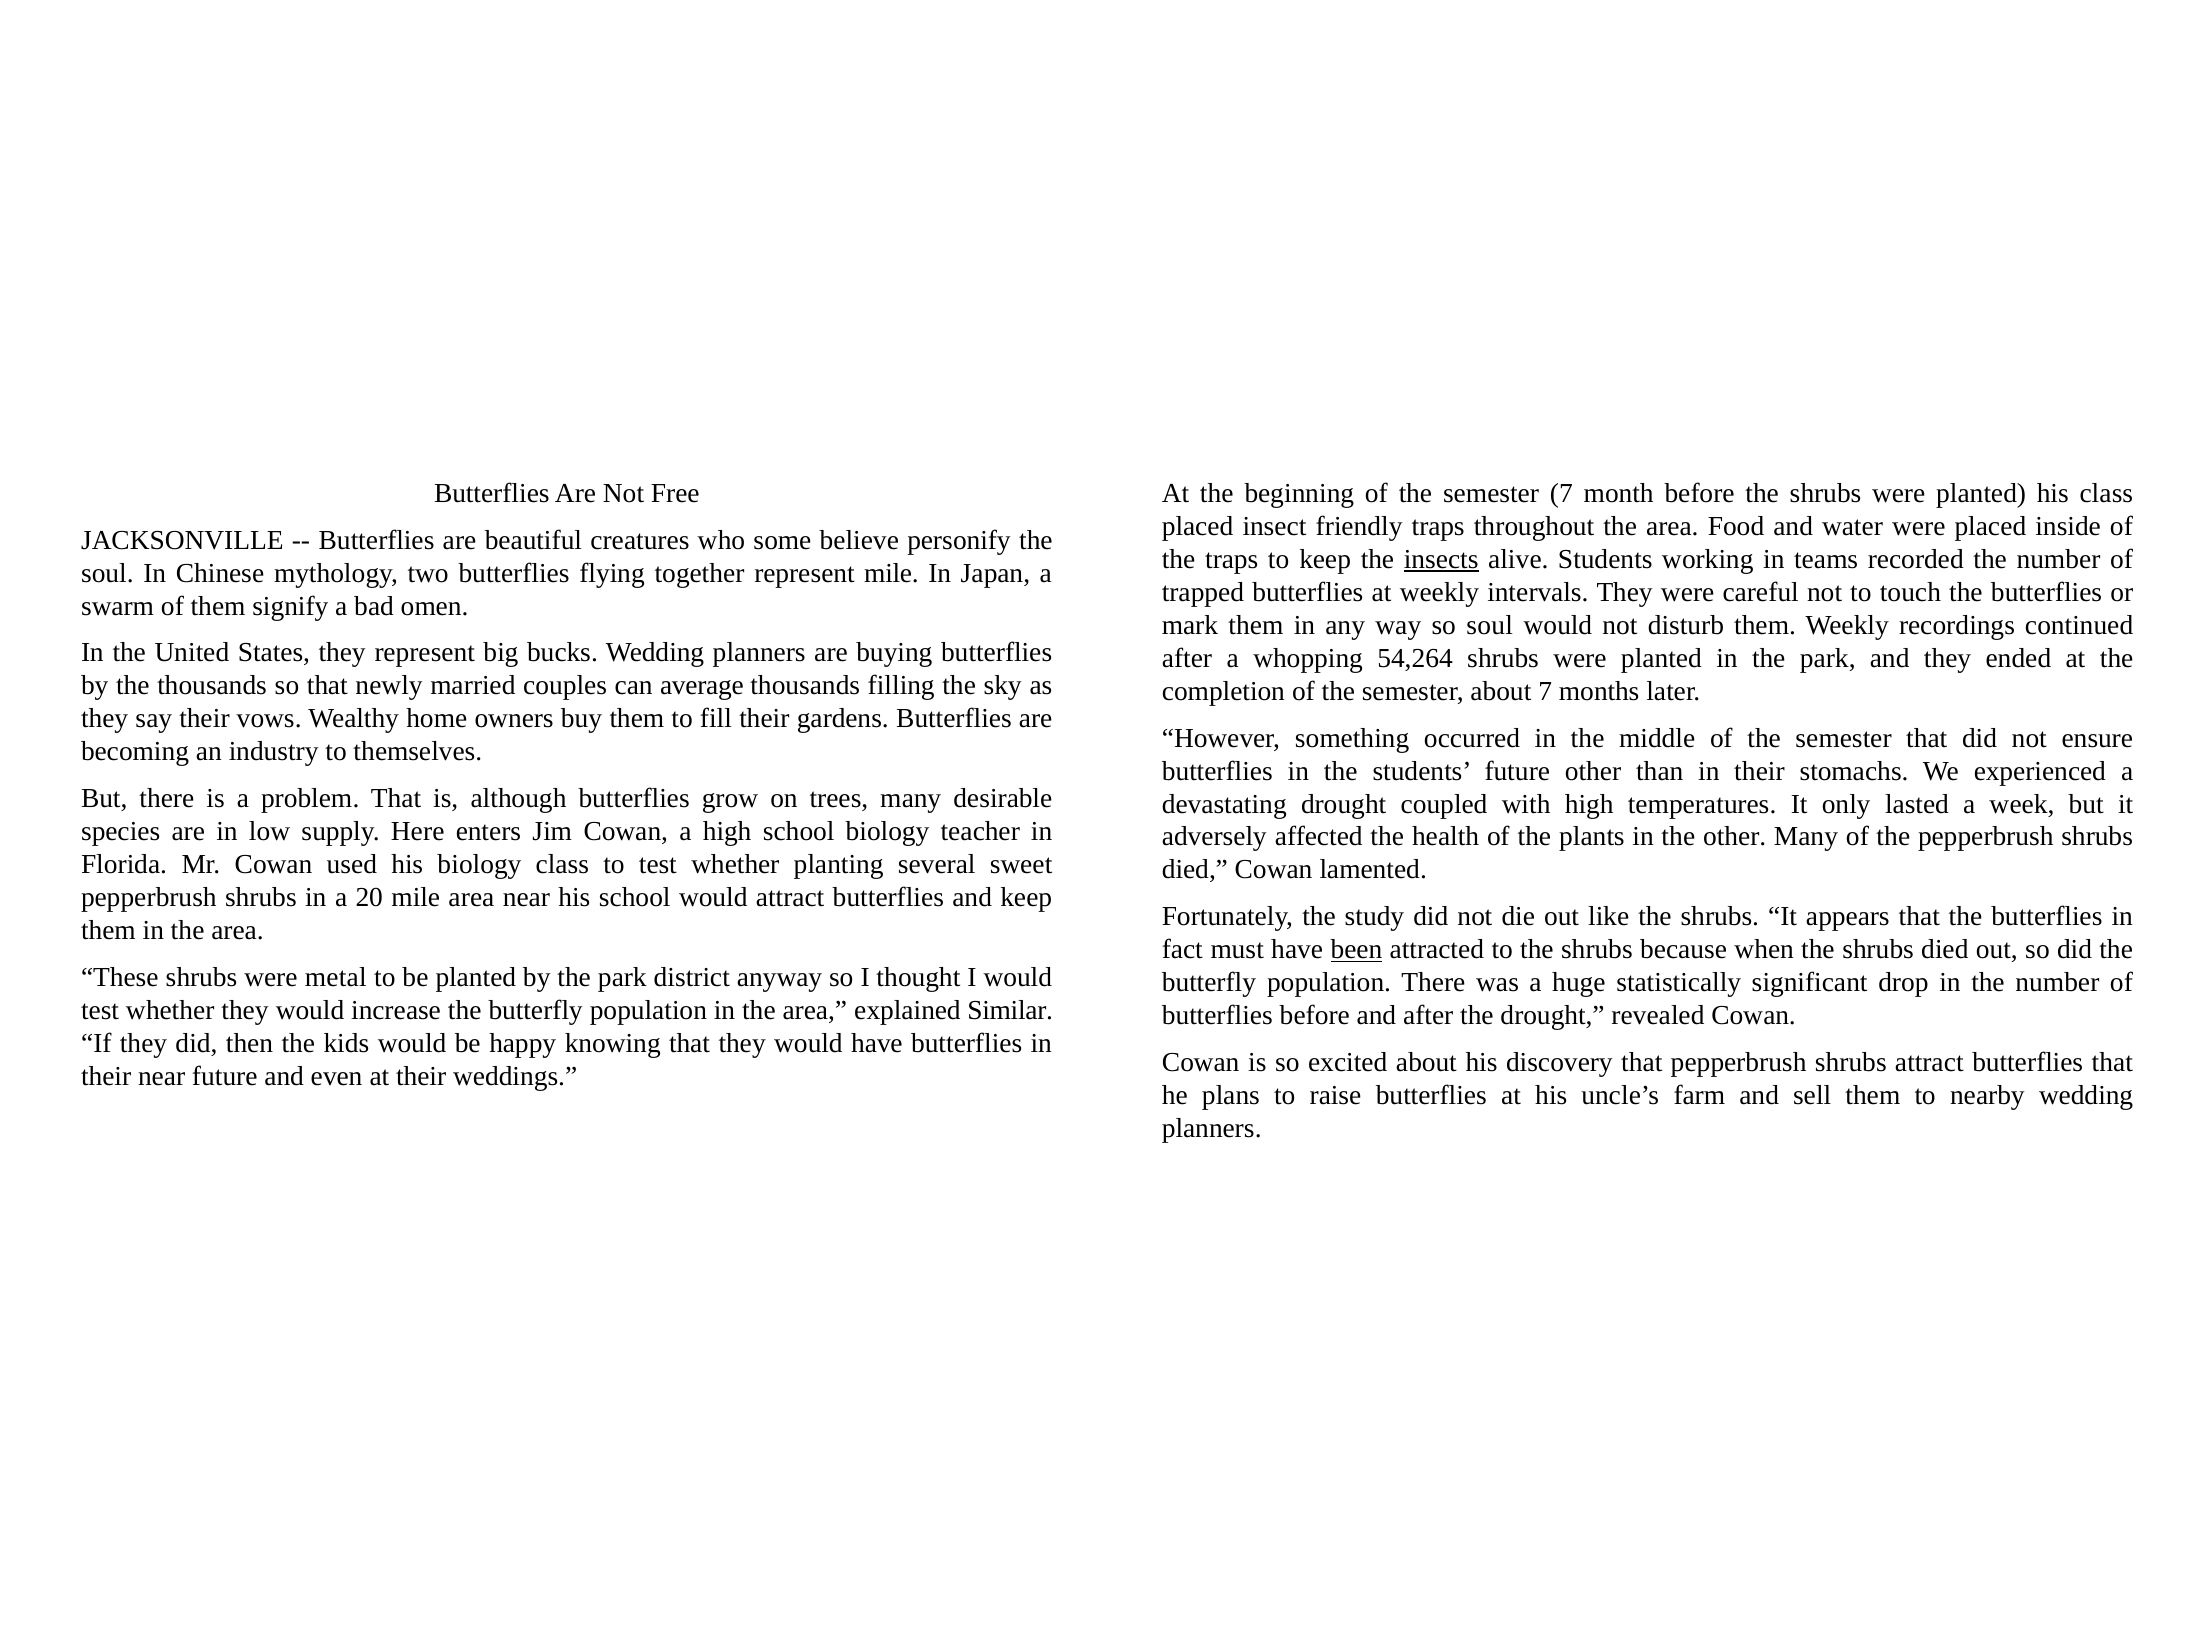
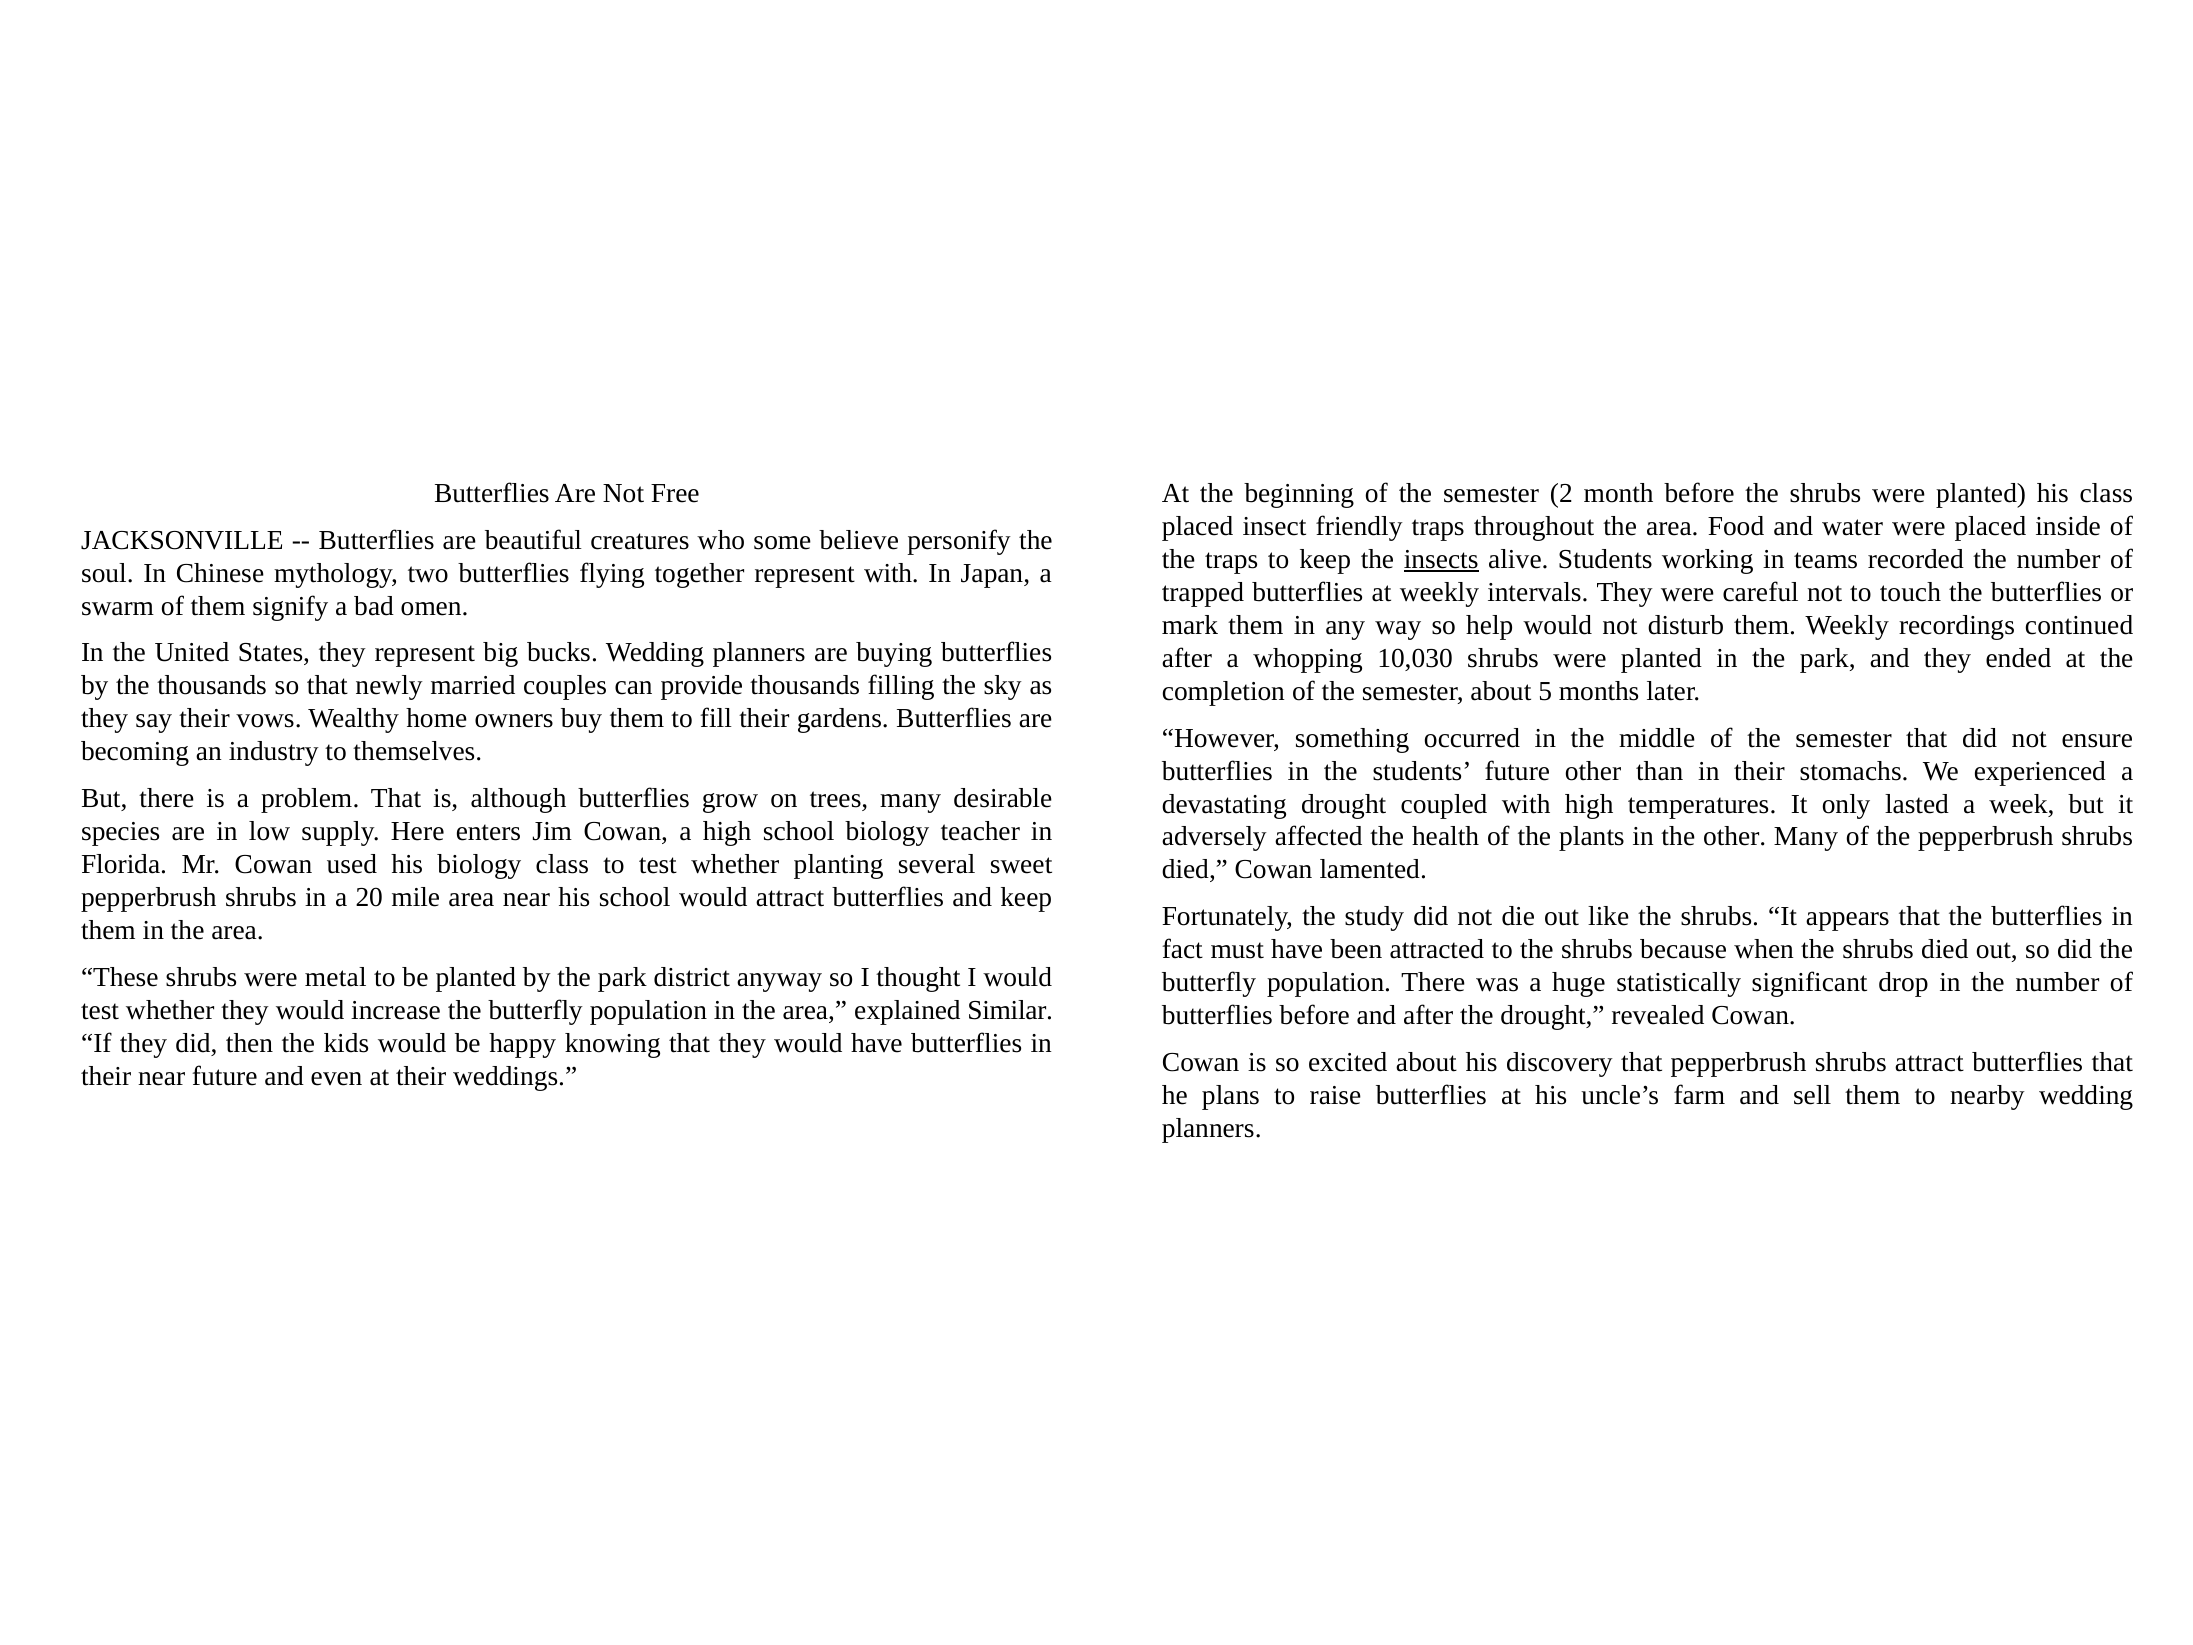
semester 7: 7 -> 2
represent mile: mile -> with
so soul: soul -> help
54,264: 54,264 -> 10,030
average: average -> provide
about 7: 7 -> 5
been underline: present -> none
